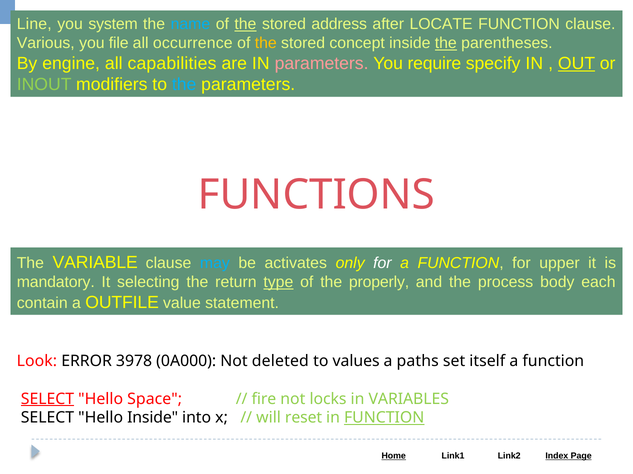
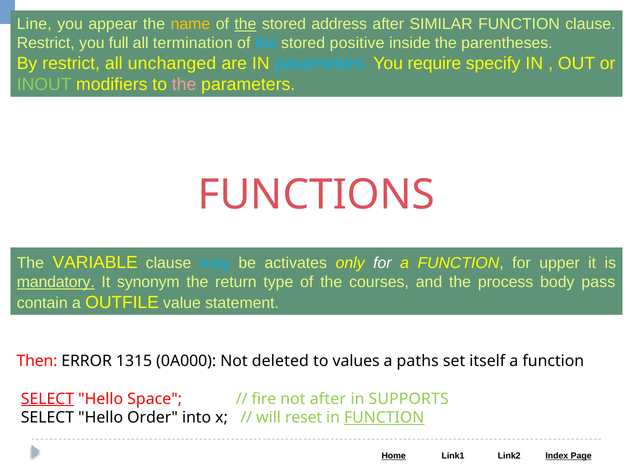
system: system -> appear
name colour: light blue -> yellow
LOCATE: LOCATE -> SIMILAR
Various at (46, 43): Various -> Restrict
file: file -> full
occurrence: occurrence -> termination
the at (266, 43) colour: yellow -> light blue
concept: concept -> positive
the at (446, 43) underline: present -> none
By engine: engine -> restrict
capabilities: capabilities -> unchanged
parameters at (322, 63) colour: pink -> light blue
OUT underline: present -> none
the at (184, 85) colour: light blue -> pink
mandatory underline: none -> present
selecting: selecting -> synonym
type underline: present -> none
properly: properly -> courses
each: each -> pass
Look: Look -> Then
3978: 3978 -> 1315
not locks: locks -> after
VARIABLES: VARIABLES -> SUPPORTS
Hello Inside: Inside -> Order
